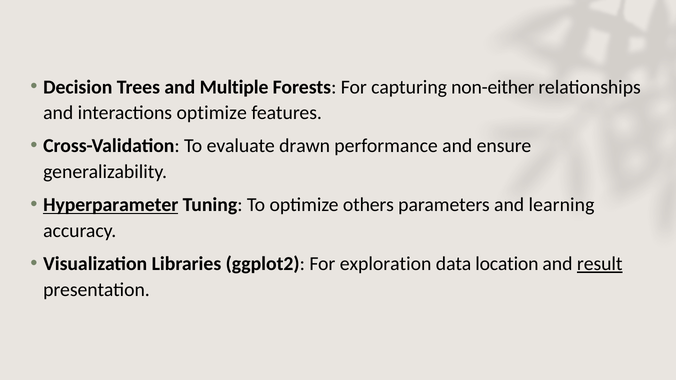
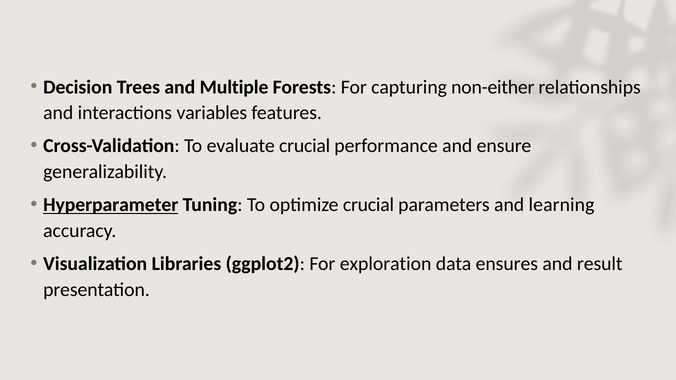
interactions optimize: optimize -> variables
evaluate drawn: drawn -> crucial
optimize others: others -> crucial
location: location -> ensures
result underline: present -> none
